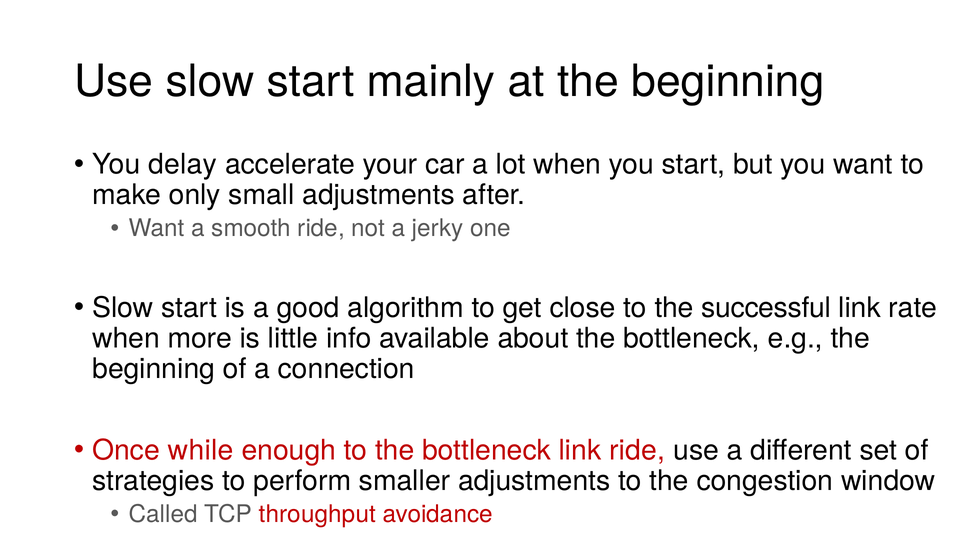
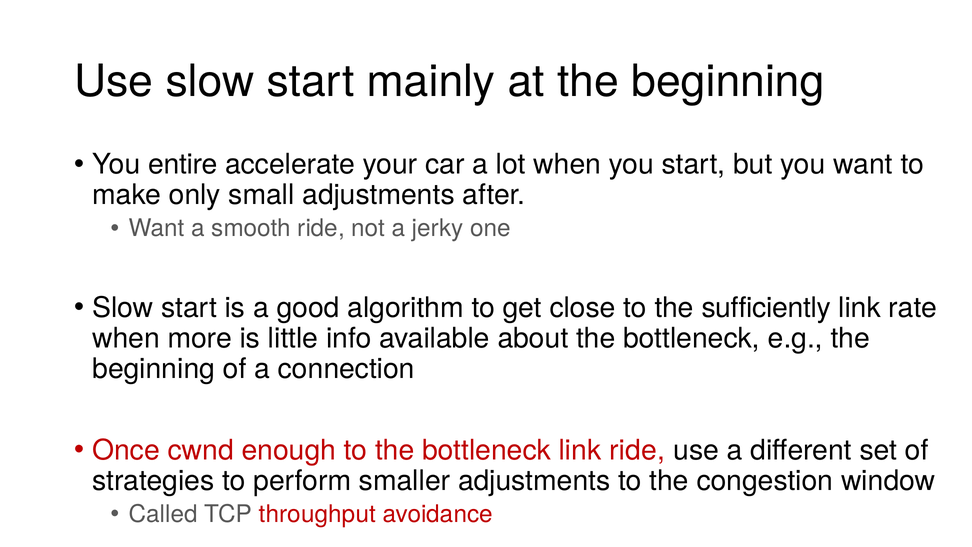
delay: delay -> entire
successful: successful -> sufficiently
while: while -> cwnd
